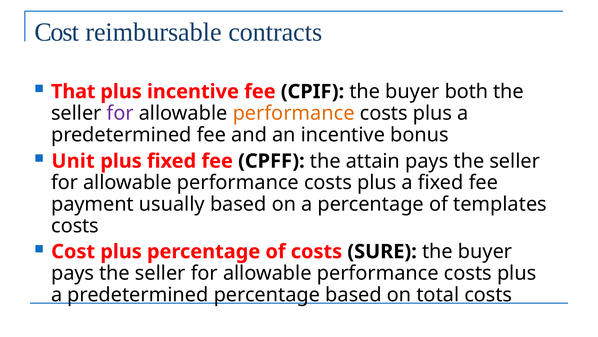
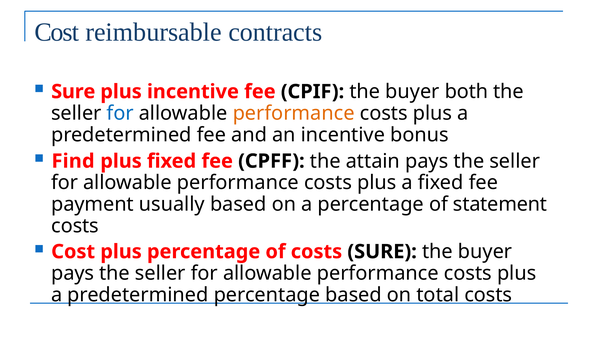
That at (73, 91): That -> Sure
for at (120, 113) colour: purple -> blue
Unit: Unit -> Find
templates: templates -> statement
